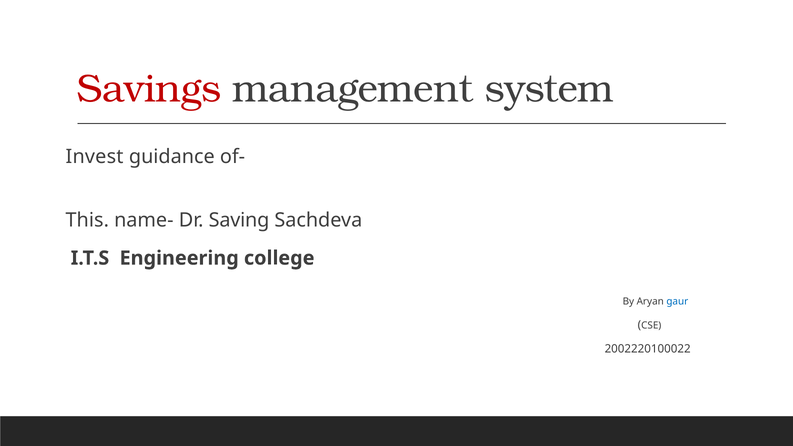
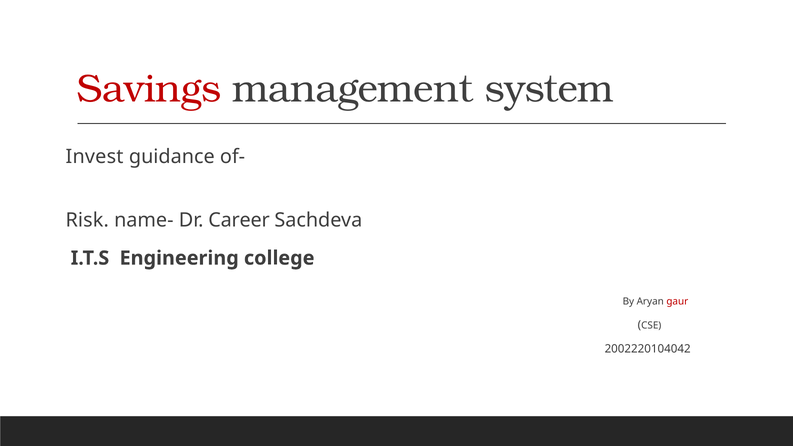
This: This -> Risk
Saving: Saving -> Career
gaur colour: blue -> red
2002220100022: 2002220100022 -> 2002220104042
